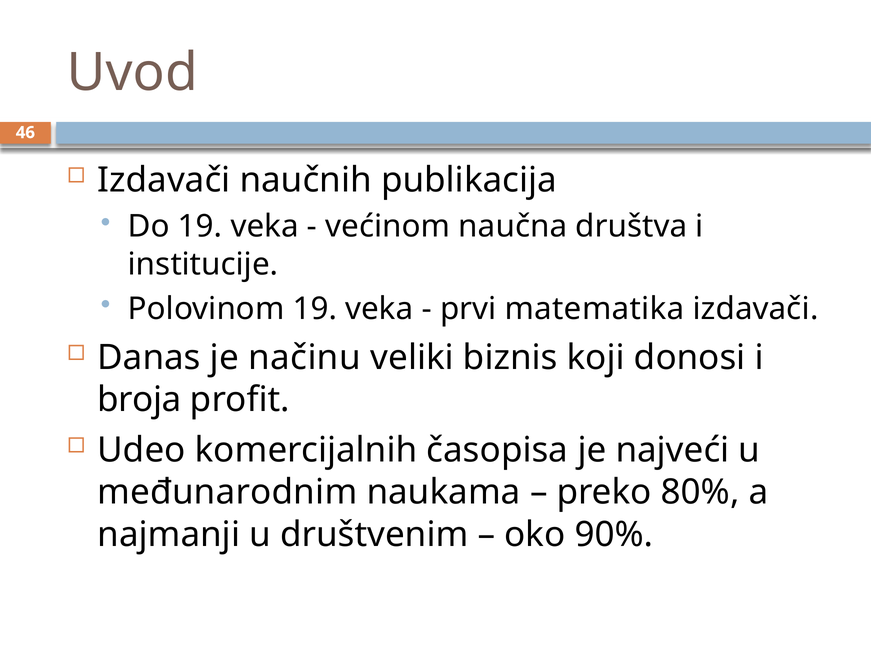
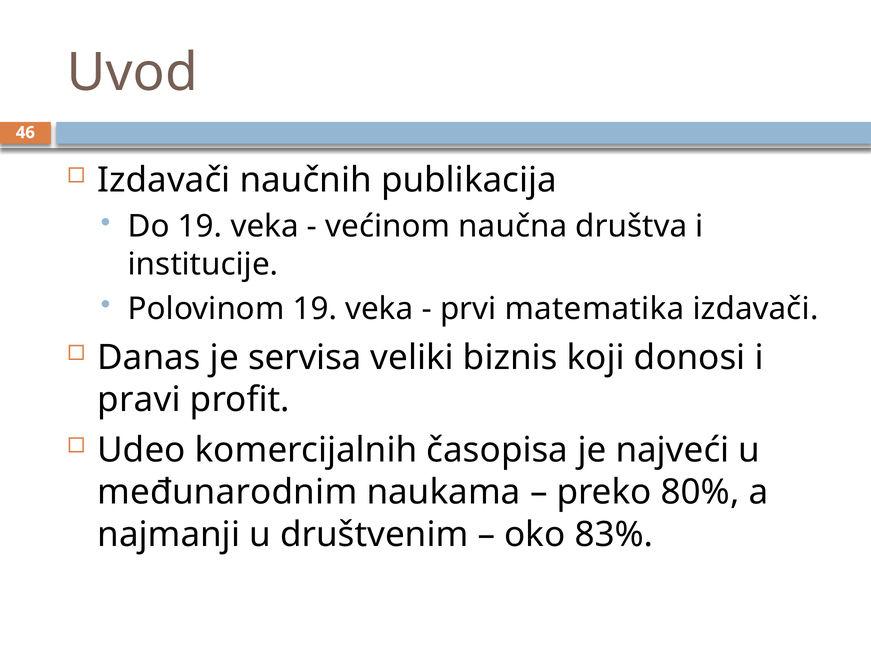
načinu: načinu -> servisa
broja: broja -> pravi
90%: 90% -> 83%
